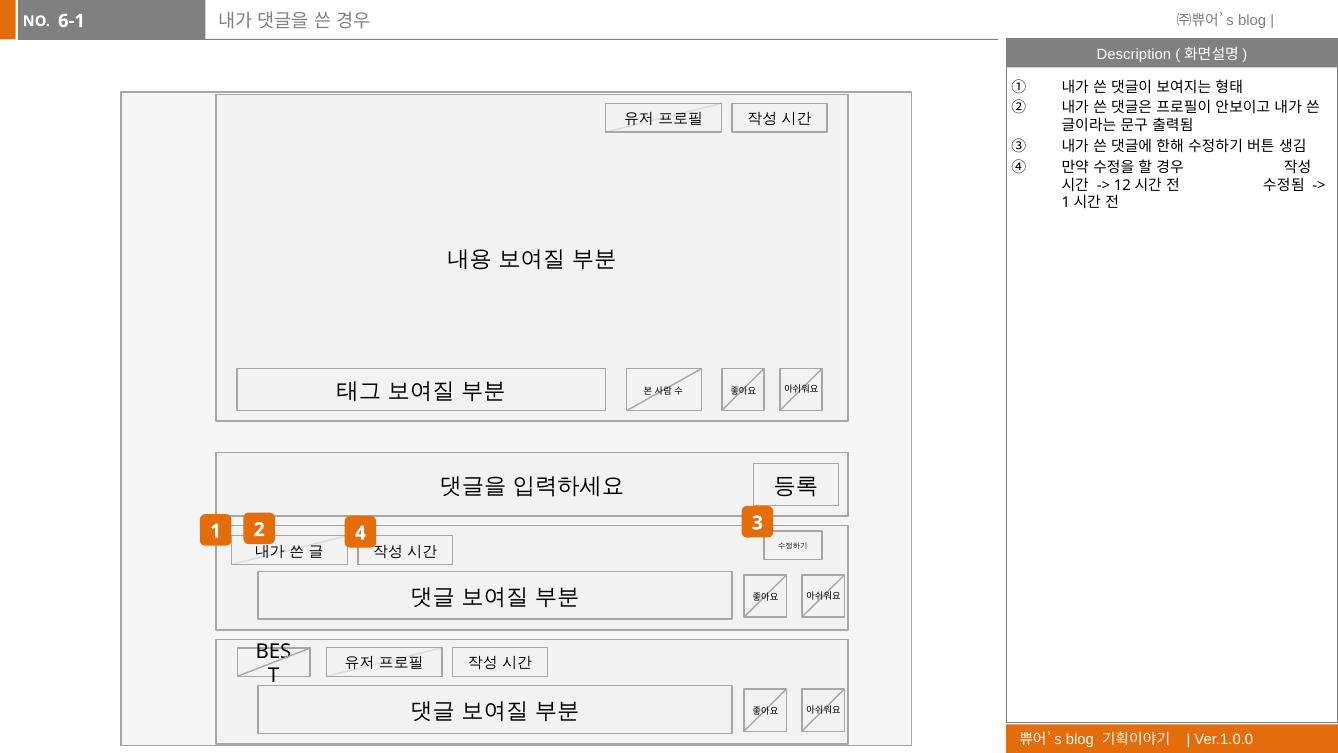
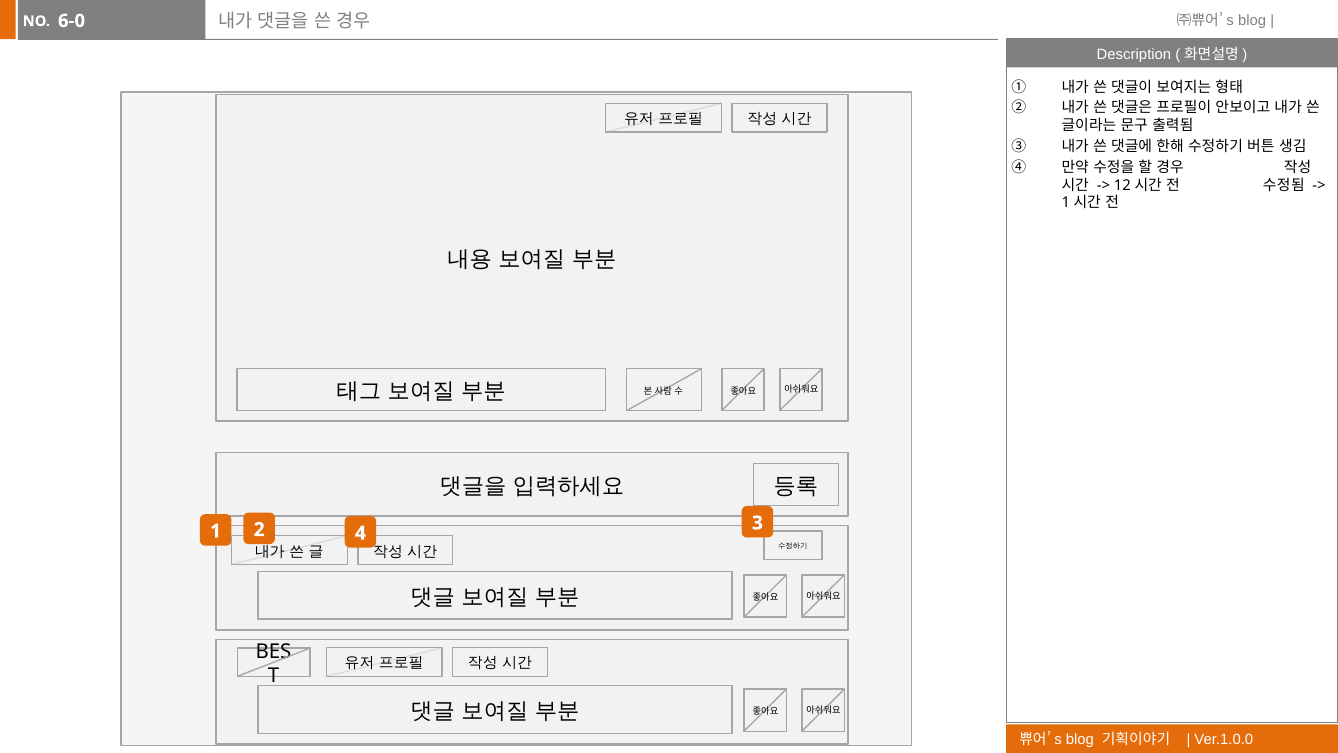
6-1: 6-1 -> 6-0
